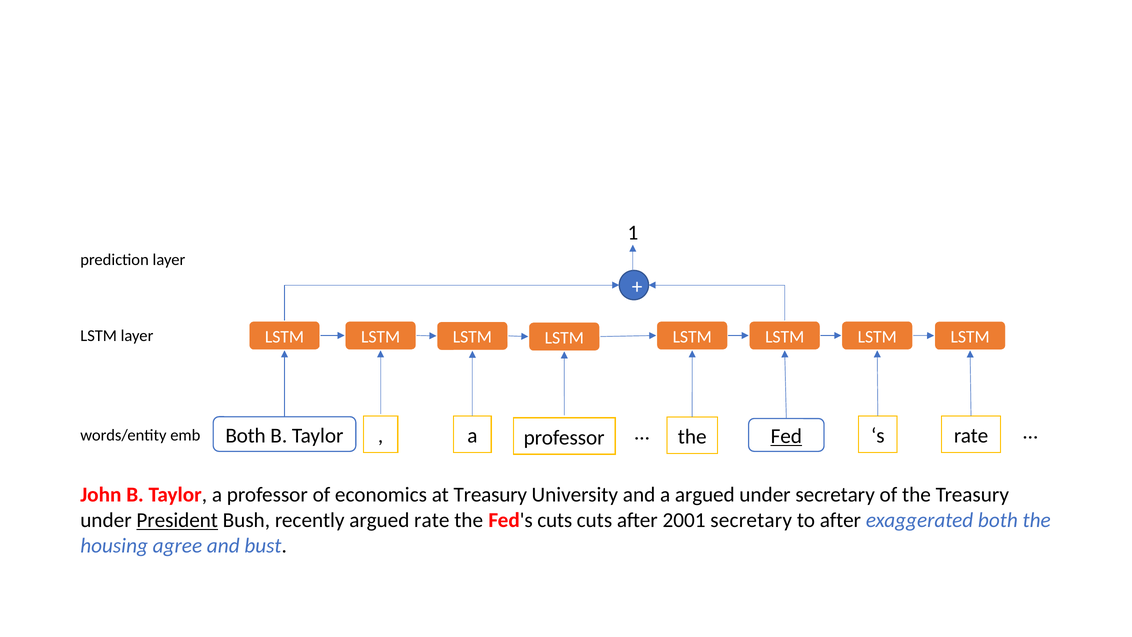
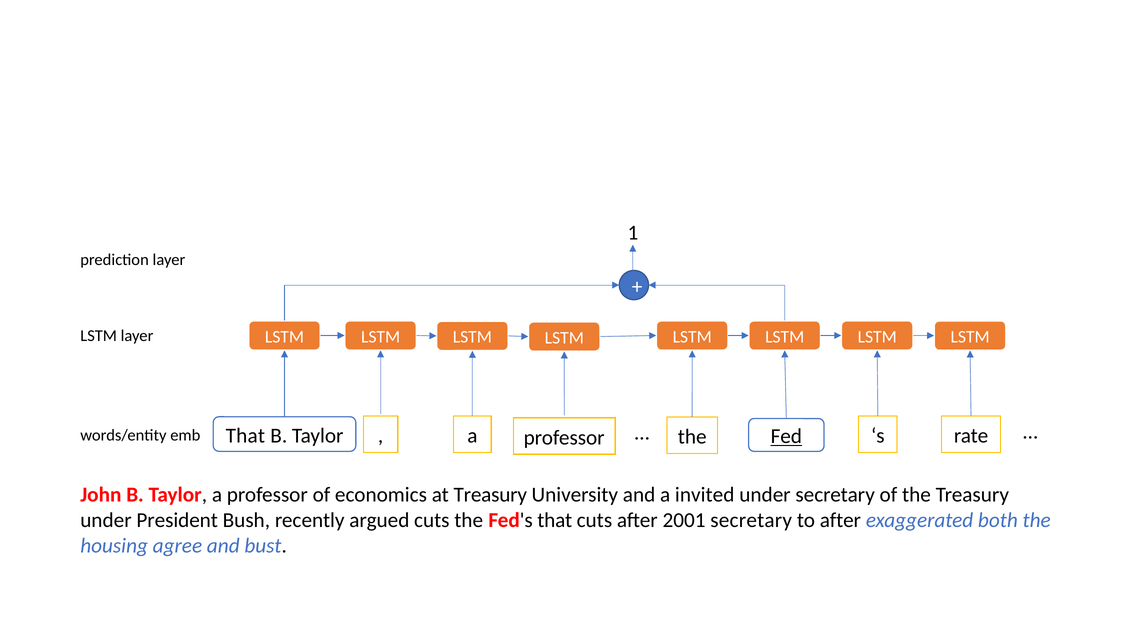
emb Both: Both -> That
a argued: argued -> invited
President underline: present -> none
argued rate: rate -> cuts
Fed's cuts: cuts -> that
